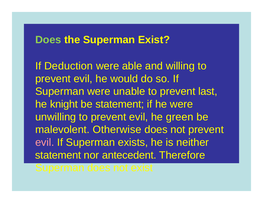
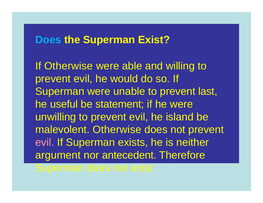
Does at (48, 40) colour: light green -> light blue
If Deduction: Deduction -> Otherwise
knight: knight -> useful
green: green -> island
statement at (58, 155): statement -> argument
